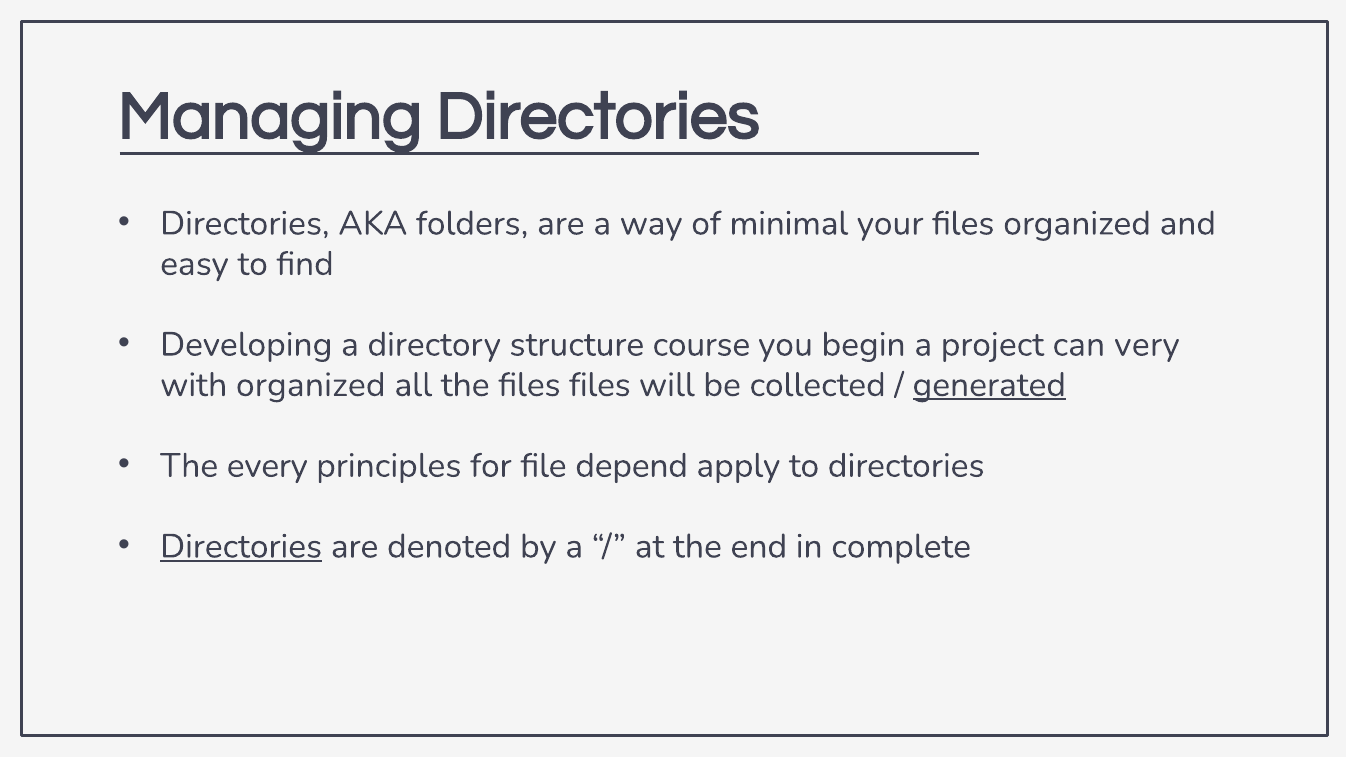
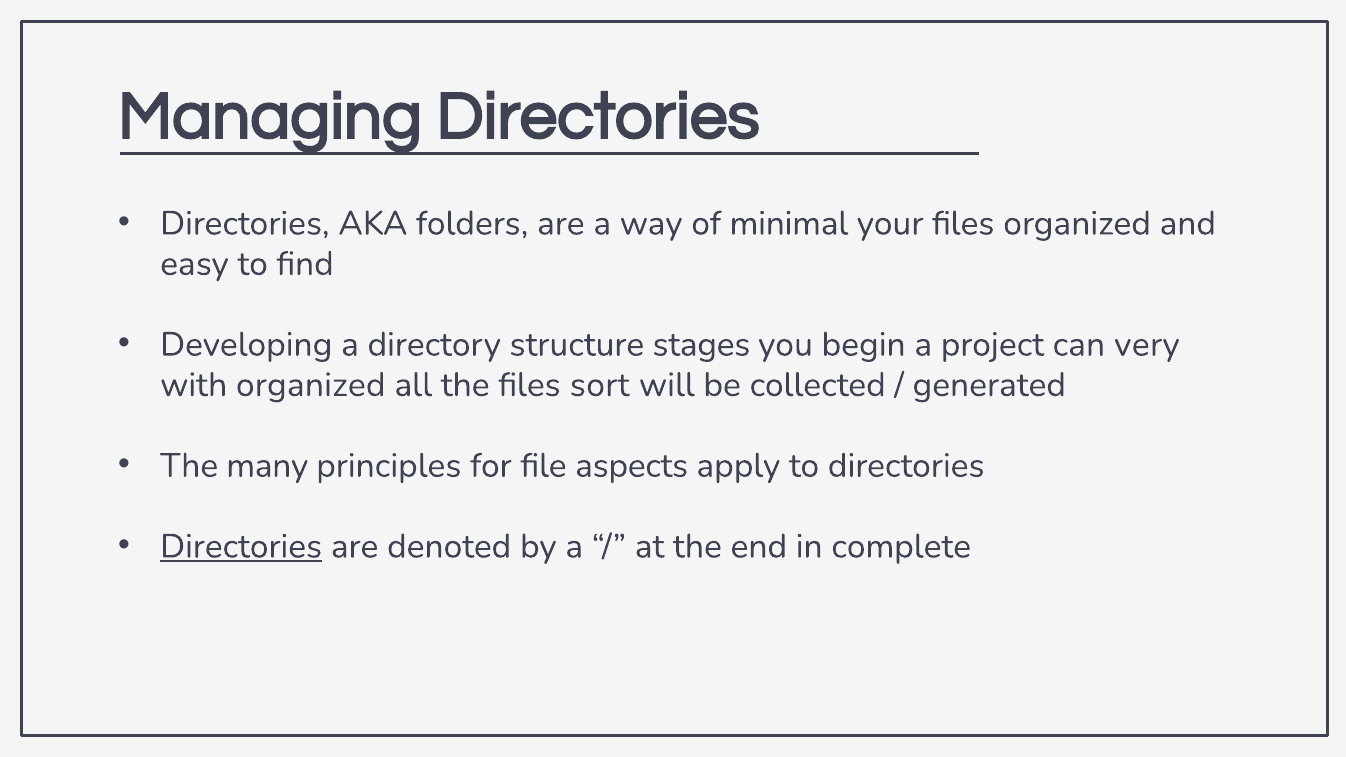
course: course -> stages
files files: files -> sort
generated underline: present -> none
every: every -> many
depend: depend -> aspects
